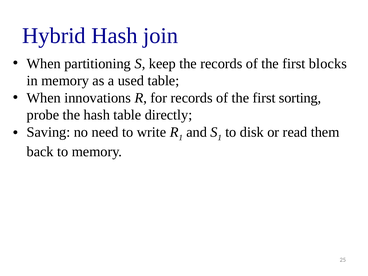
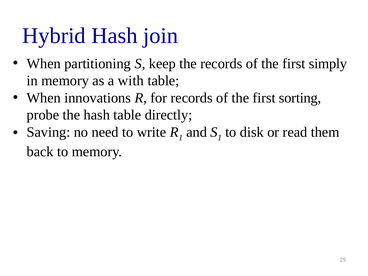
blocks: blocks -> simply
used: used -> with
